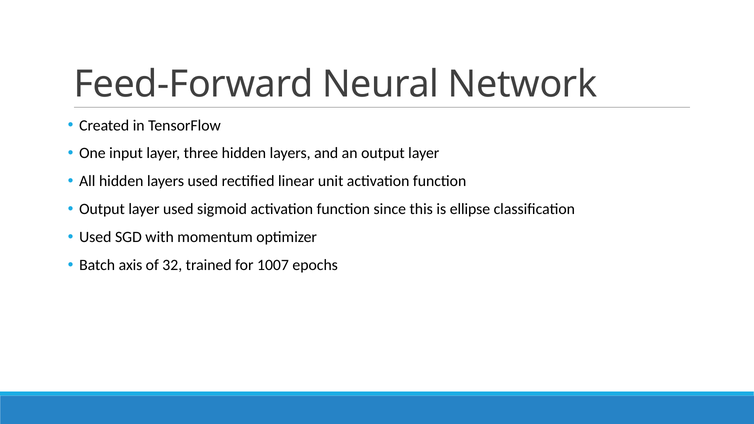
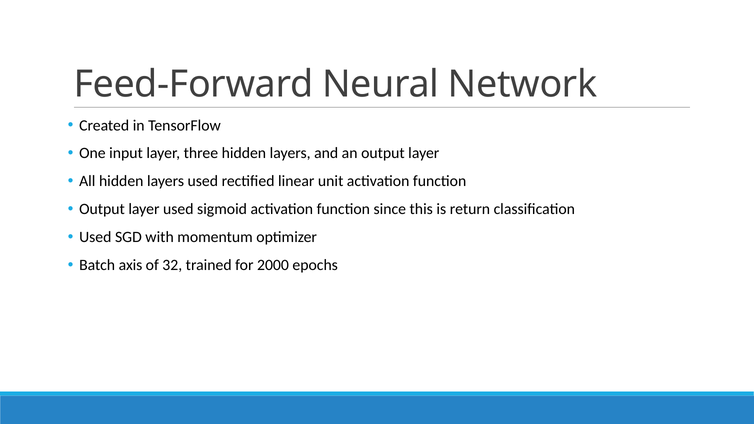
ellipse: ellipse -> return
1007: 1007 -> 2000
